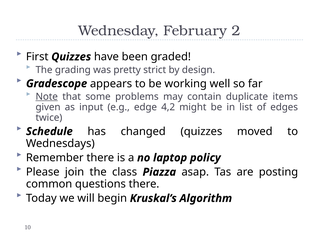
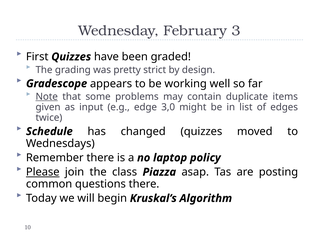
2: 2 -> 3
4,2: 4,2 -> 3,0
Please underline: none -> present
